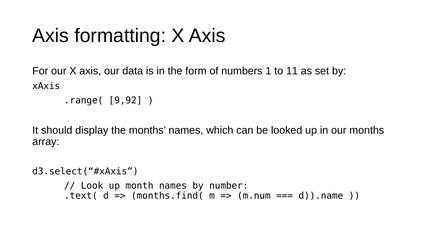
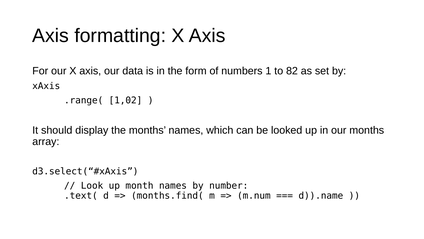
11: 11 -> 82
9,92: 9,92 -> 1,02
